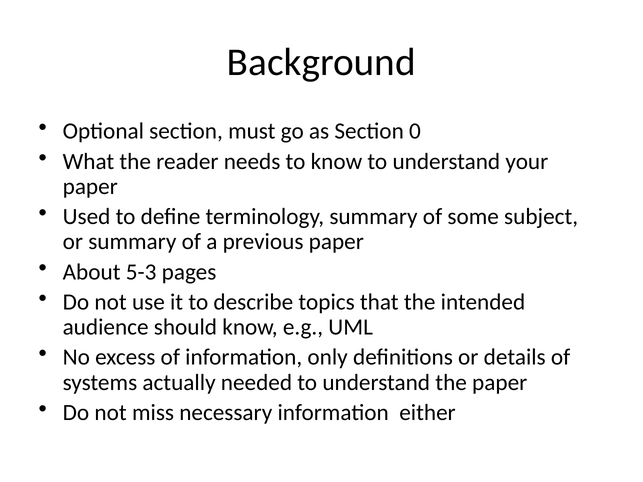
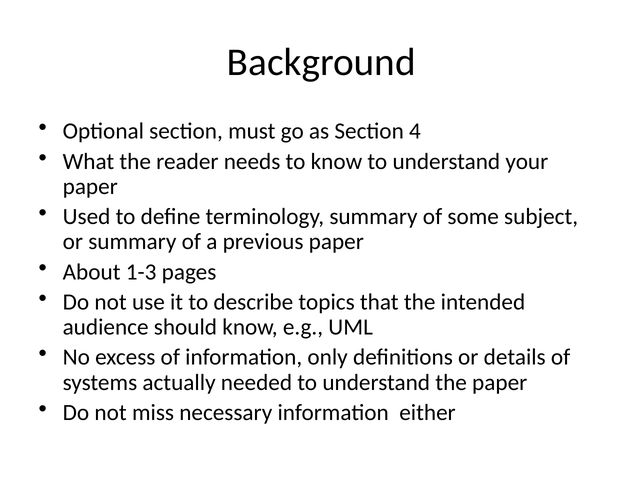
0: 0 -> 4
5-3: 5-3 -> 1-3
